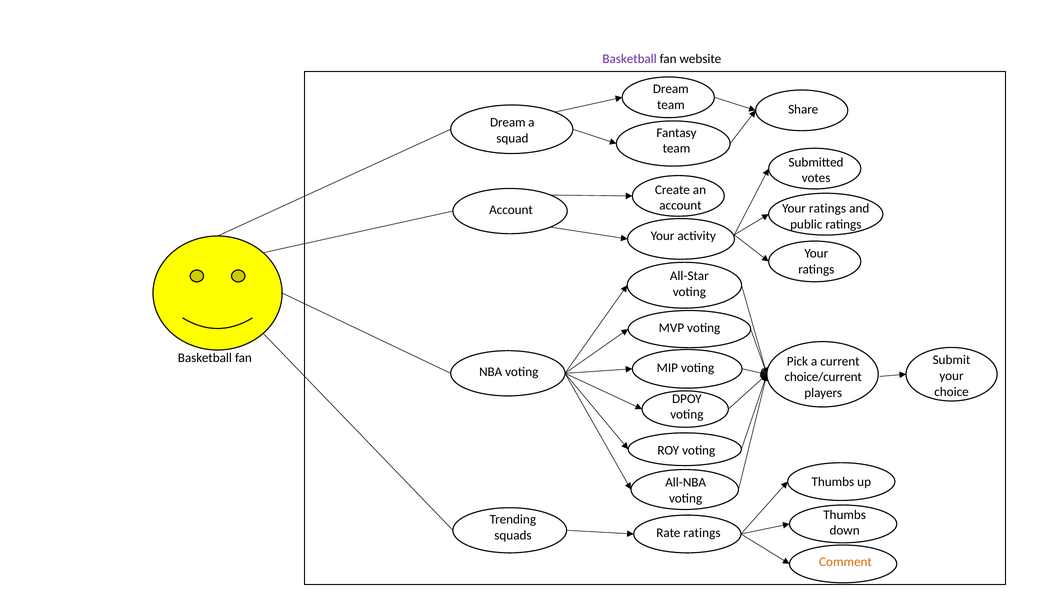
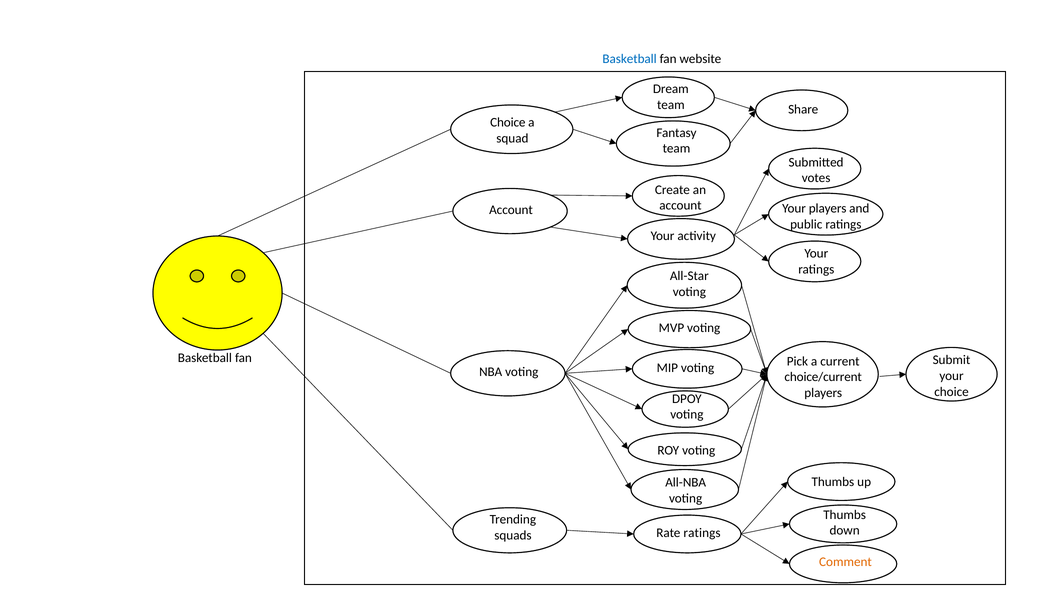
Basketball at (630, 59) colour: purple -> blue
Dream at (508, 123): Dream -> Choice
ratings at (828, 209): ratings -> players
